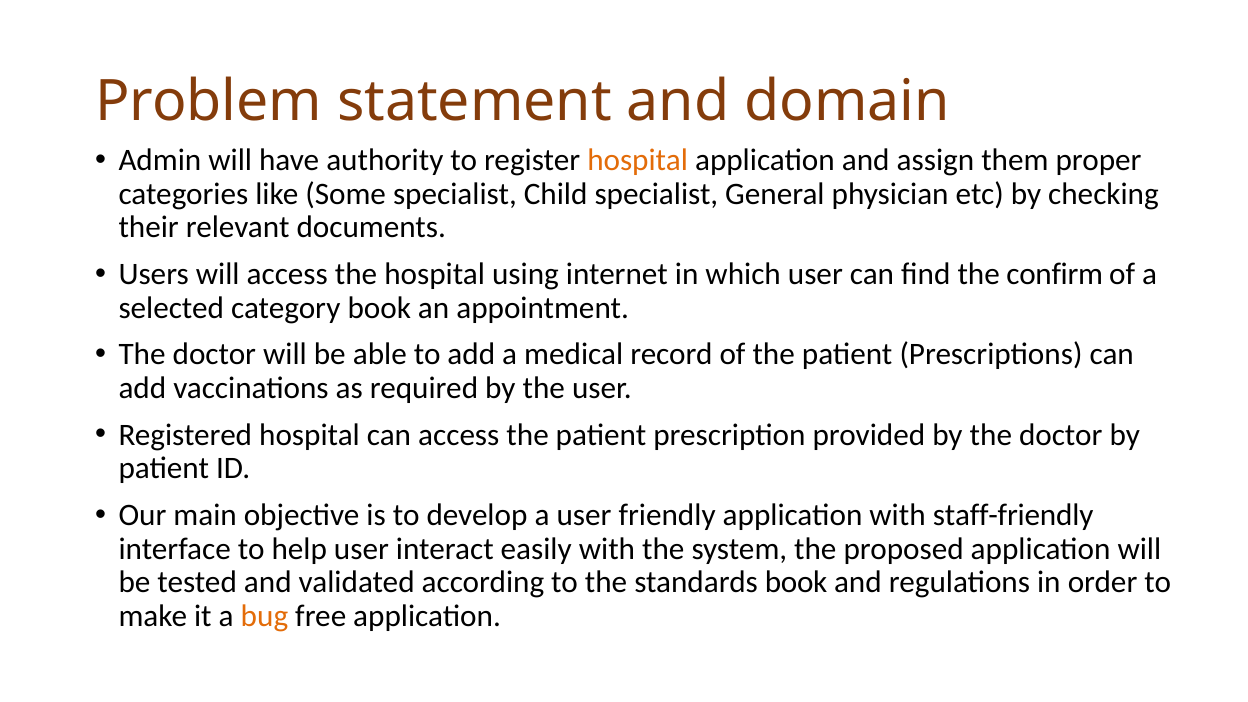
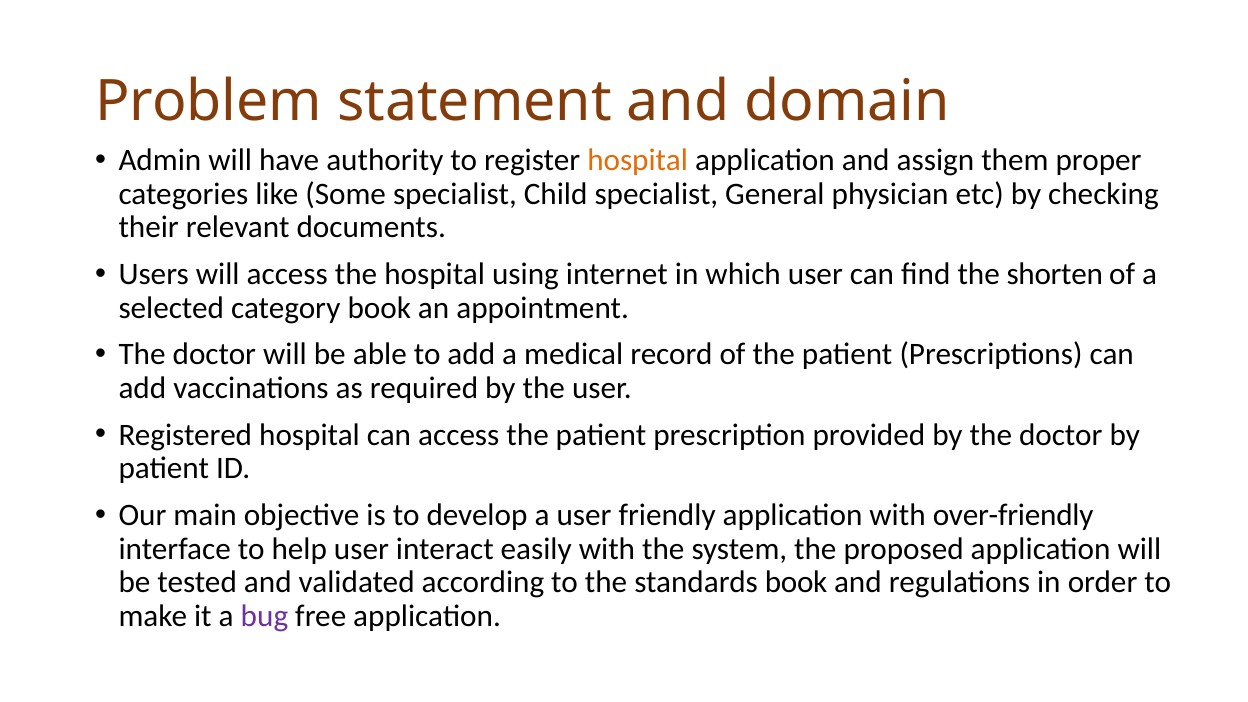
confirm: confirm -> shorten
staff-friendly: staff-friendly -> over-friendly
bug colour: orange -> purple
